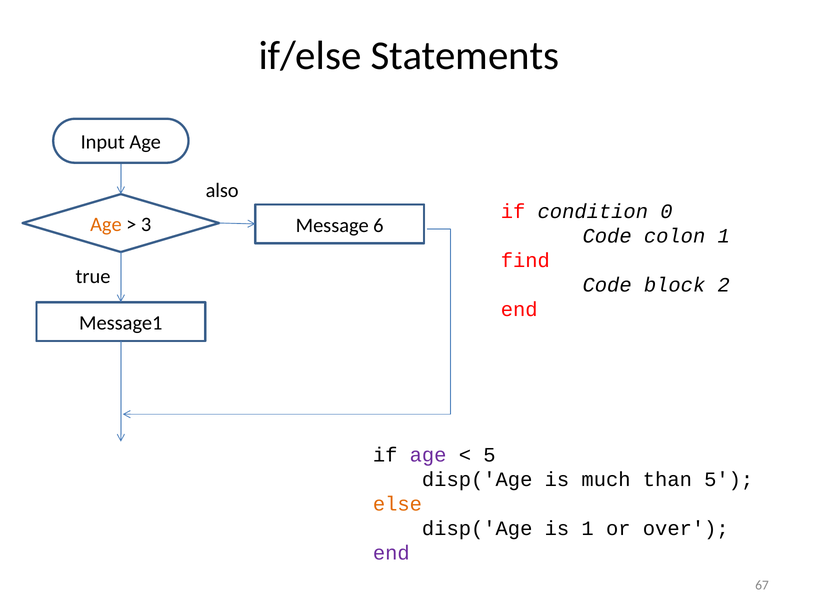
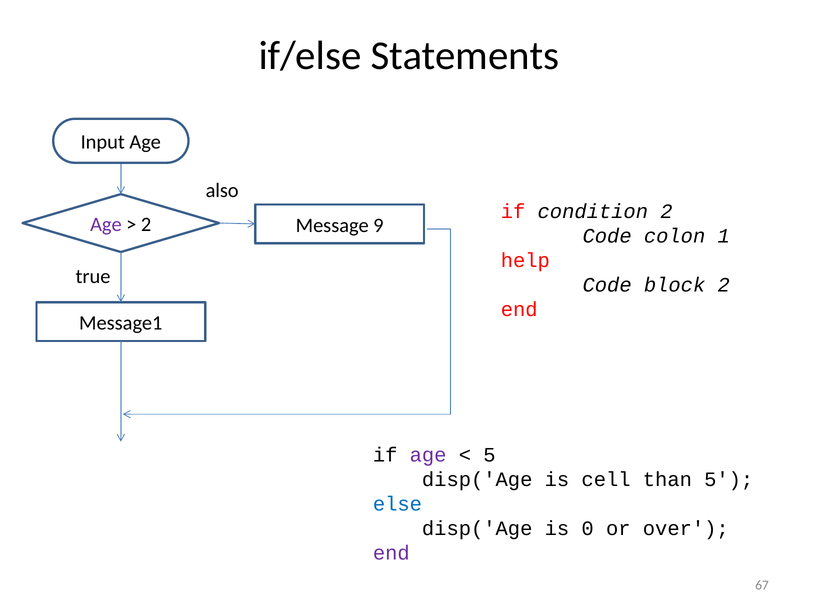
condition 0: 0 -> 2
Age at (106, 225) colour: orange -> purple
3 at (146, 225): 3 -> 2
6: 6 -> 9
find: find -> help
much: much -> cell
else colour: orange -> blue
is 1: 1 -> 0
